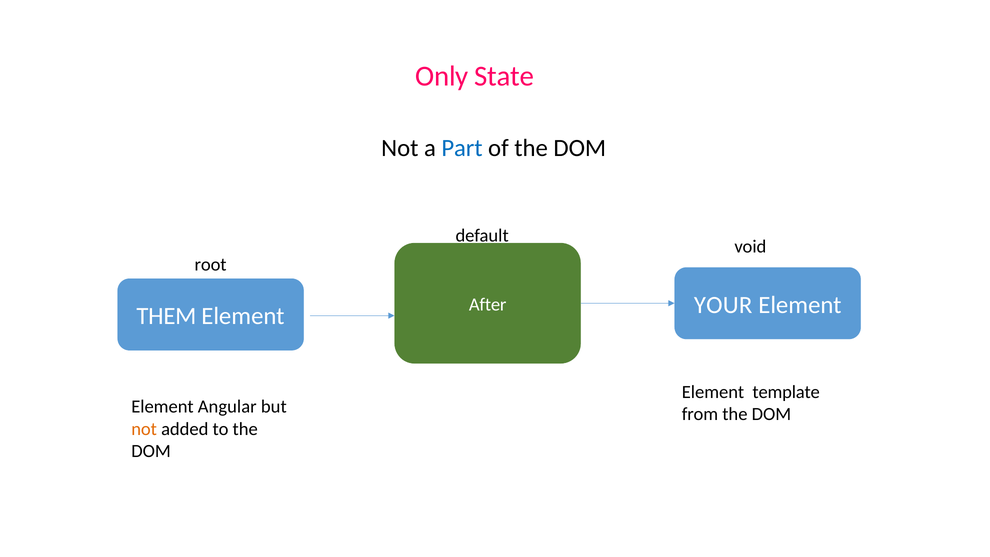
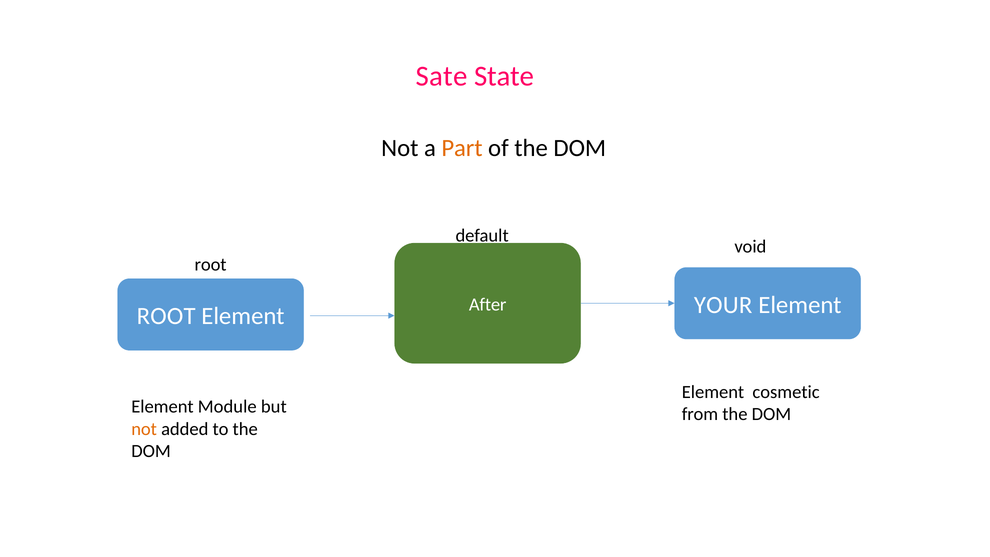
Only: Only -> Sate
Part colour: blue -> orange
THEM at (166, 316): THEM -> ROOT
template: template -> cosmetic
Angular: Angular -> Module
